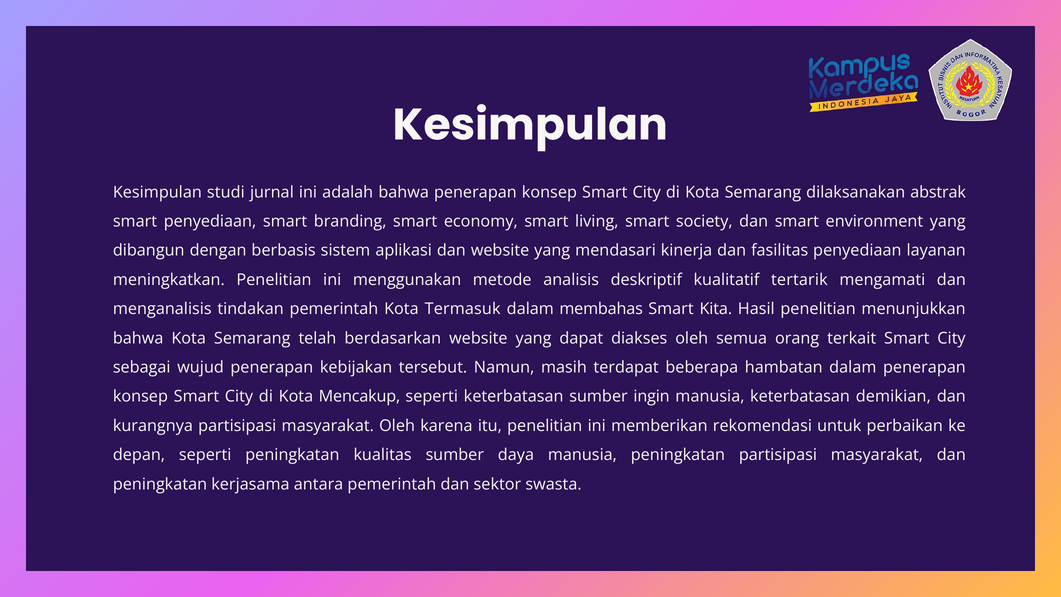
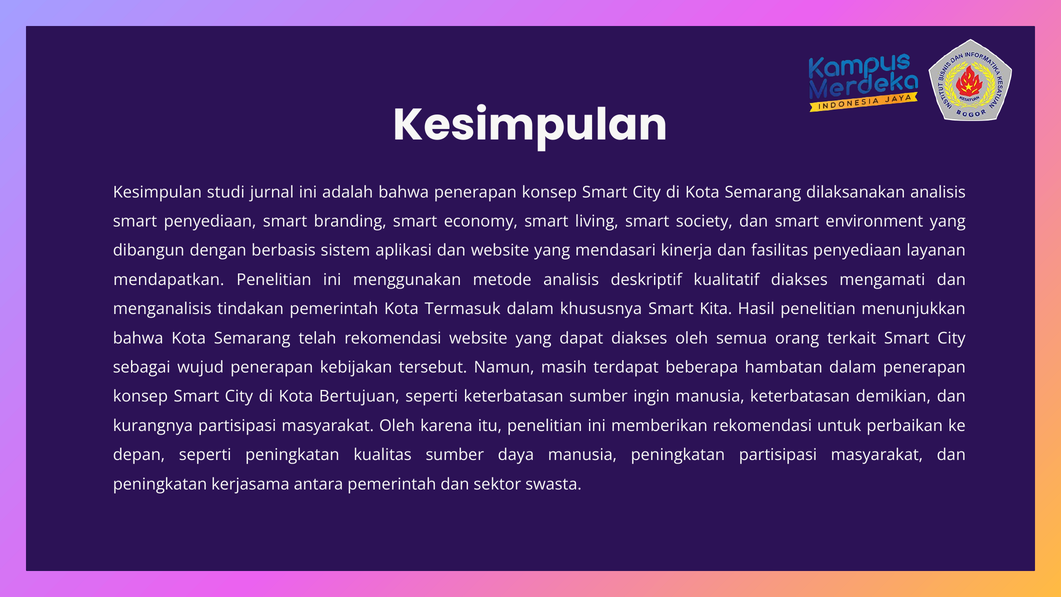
dilaksanakan abstrak: abstrak -> analisis
meningkatkan: meningkatkan -> mendapatkan
kualitatif tertarik: tertarik -> diakses
membahas: membahas -> khususnya
telah berdasarkan: berdasarkan -> rekomendasi
Mencakup: Mencakup -> Bertujuan
